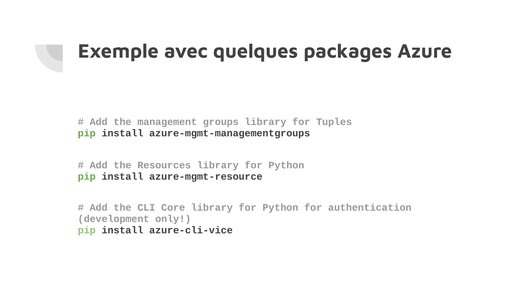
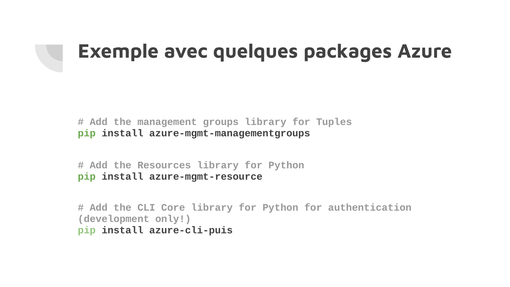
azure-cli-vice: azure-cli-vice -> azure-cli-puis
